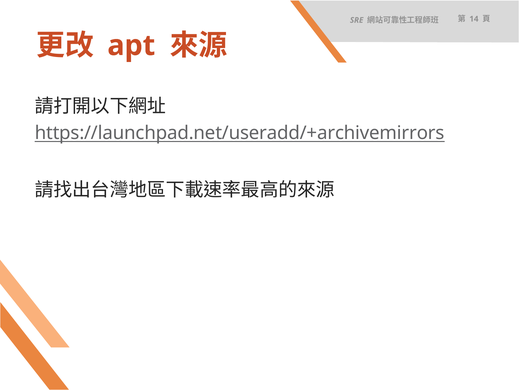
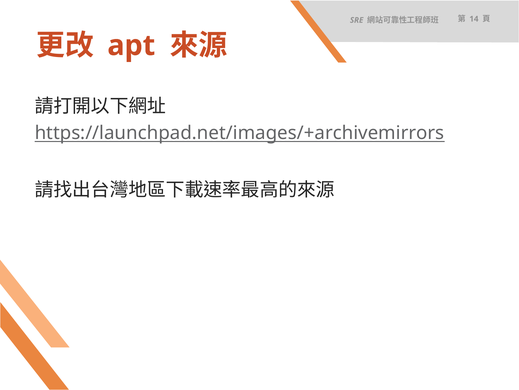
https://launchpad.net/useradd/+archivemirrors: https://launchpad.net/useradd/+archivemirrors -> https://launchpad.net/images/+archivemirrors
